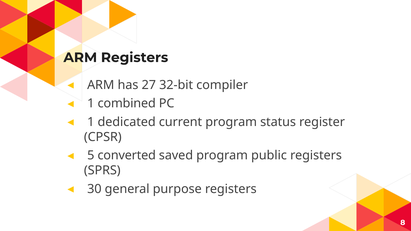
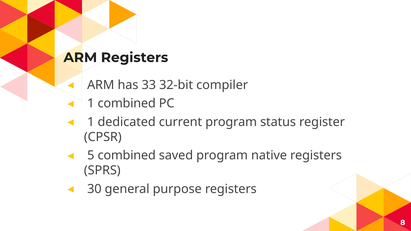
27: 27 -> 33
5 converted: converted -> combined
public: public -> native
